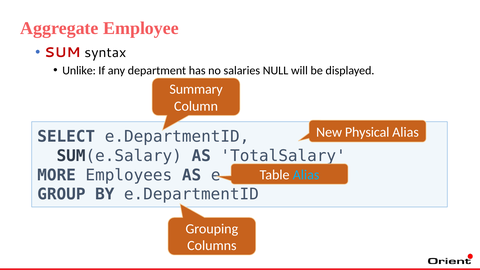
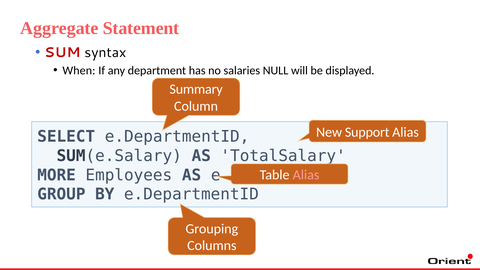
Employee: Employee -> Statement
Unlike: Unlike -> When
Physical: Physical -> Support
Alias at (306, 175) colour: light blue -> pink
